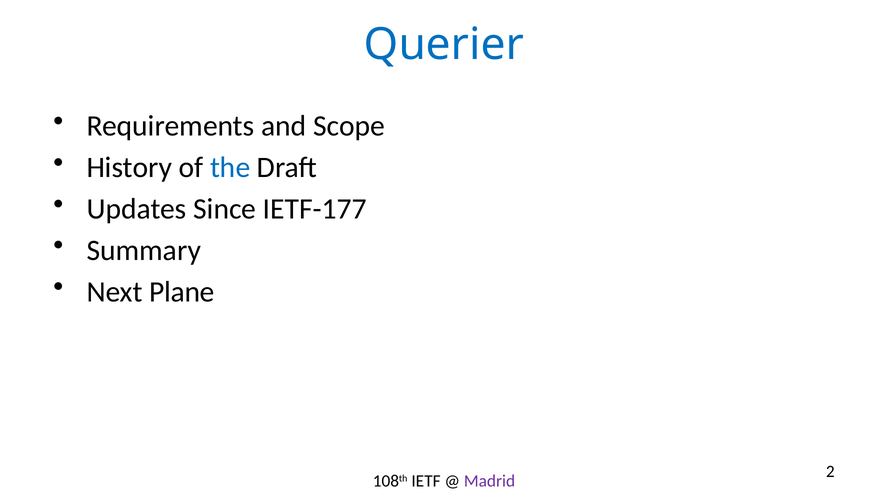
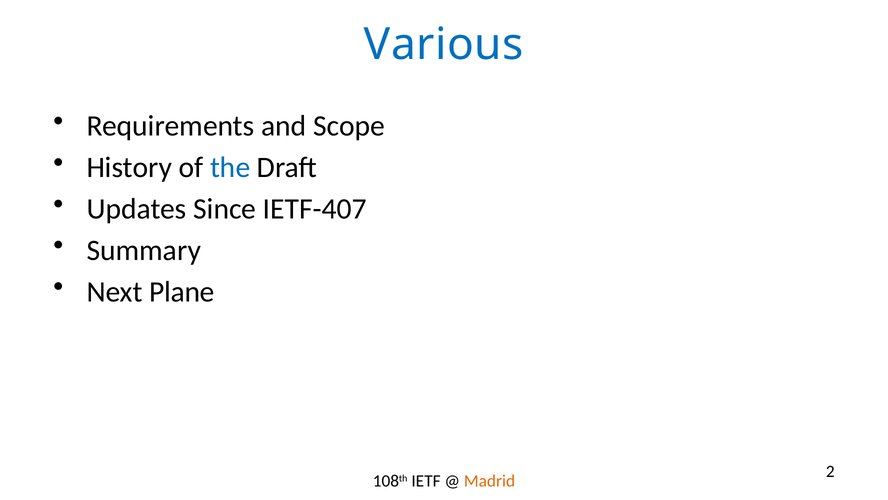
Querier: Querier -> Various
IETF-177: IETF-177 -> IETF-407
Madrid colour: purple -> orange
